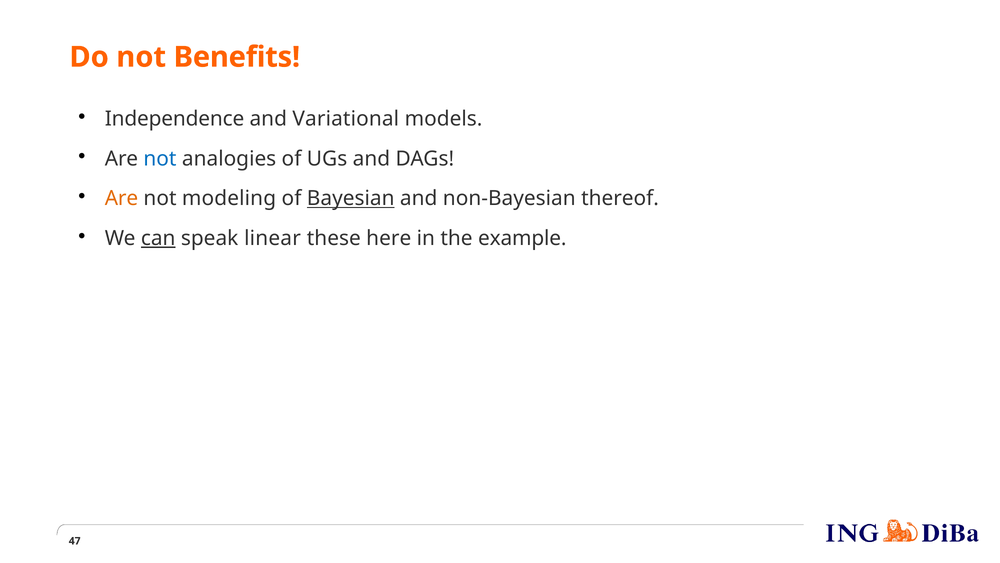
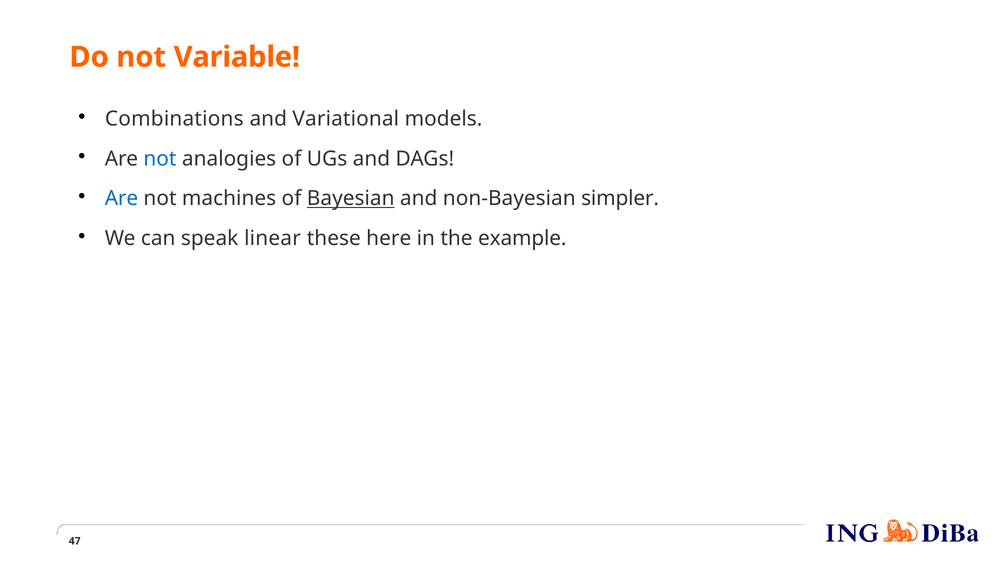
Benefits: Benefits -> Variable
Independence: Independence -> Combinations
Are at (121, 198) colour: orange -> blue
modeling: modeling -> machines
thereof: thereof -> simpler
can underline: present -> none
